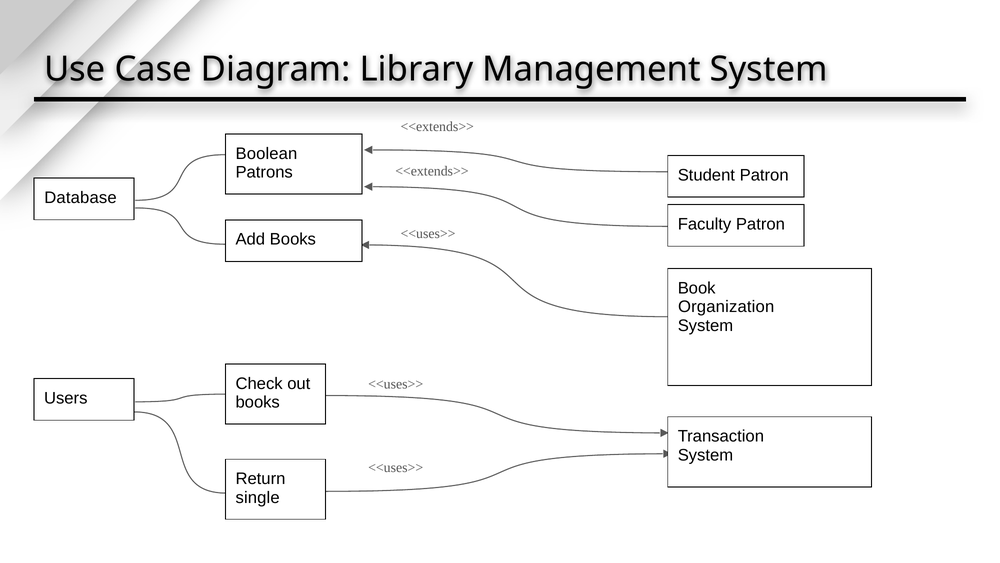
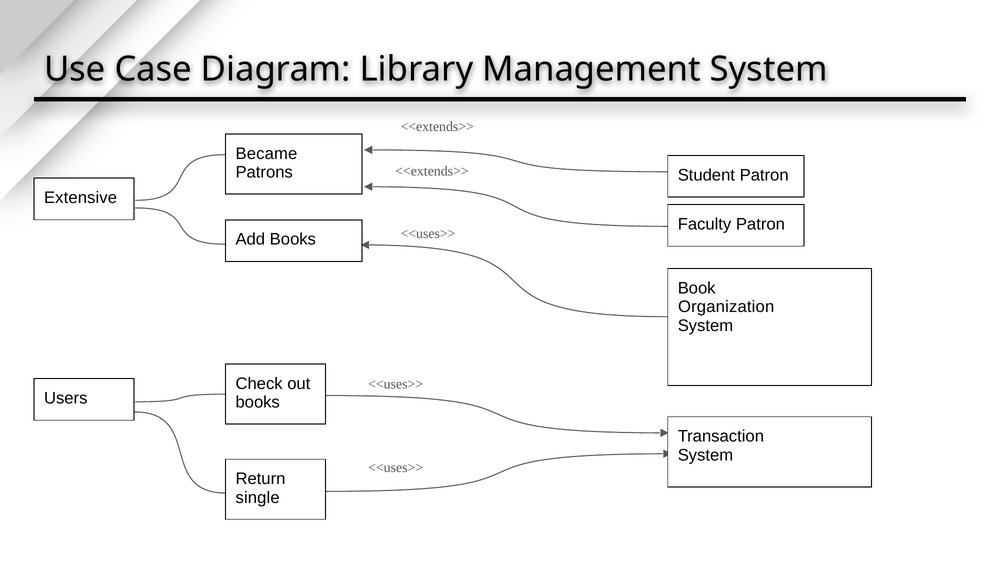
Boolean: Boolean -> Became
Database: Database -> Extensive
